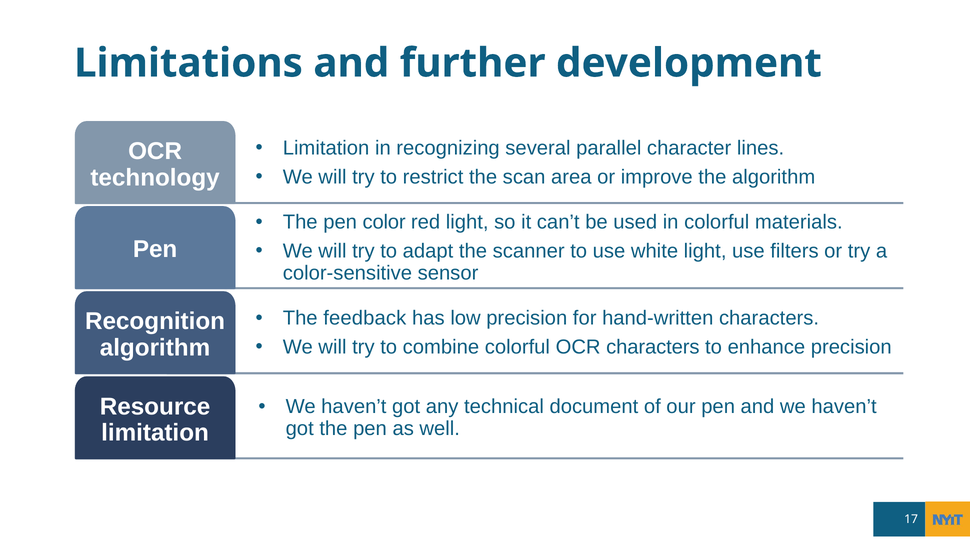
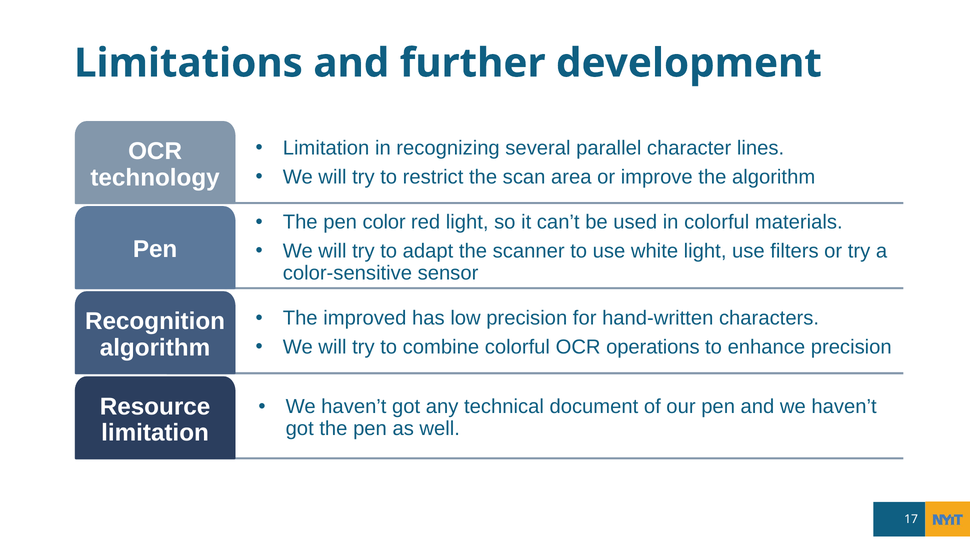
feedback: feedback -> improved
OCR characters: characters -> operations
